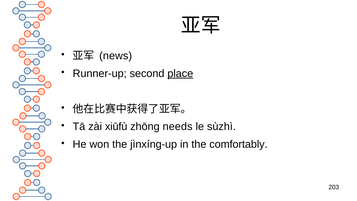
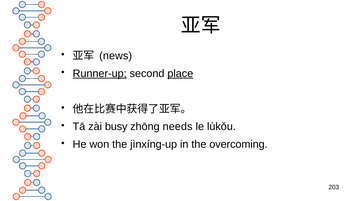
Runner-up underline: none -> present
xiūfù: xiūfù -> busy
sùzhì: sùzhì -> lùkǒu
comfortably: comfortably -> overcoming
